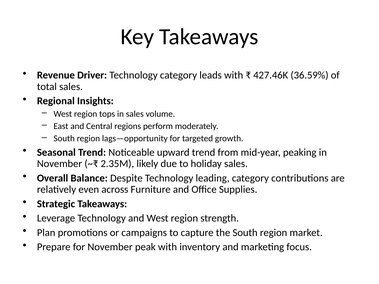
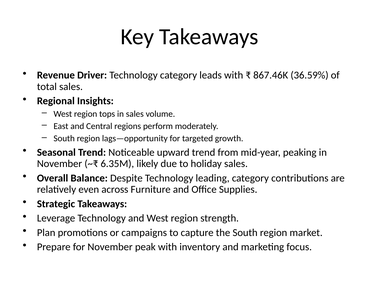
427.46K: 427.46K -> 867.46K
2.35M: 2.35M -> 6.35M
